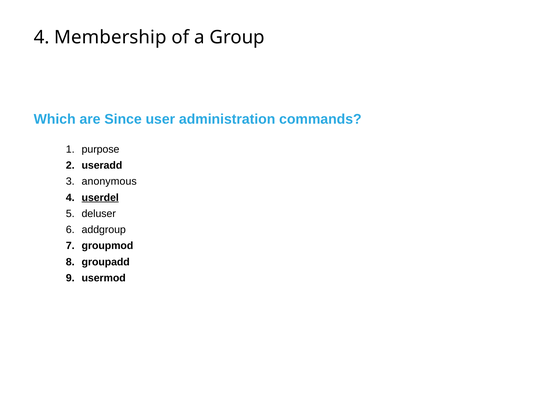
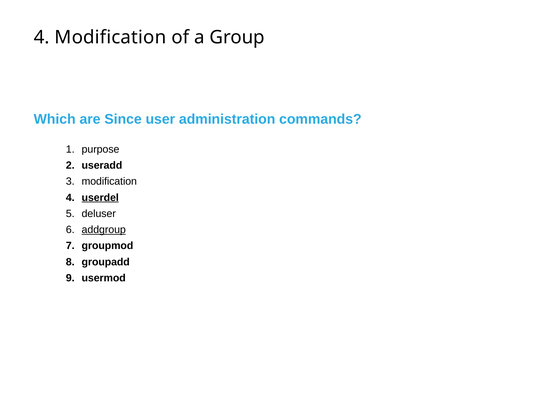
4 Membership: Membership -> Modification
anonymous at (109, 181): anonymous -> modification
addgroup underline: none -> present
